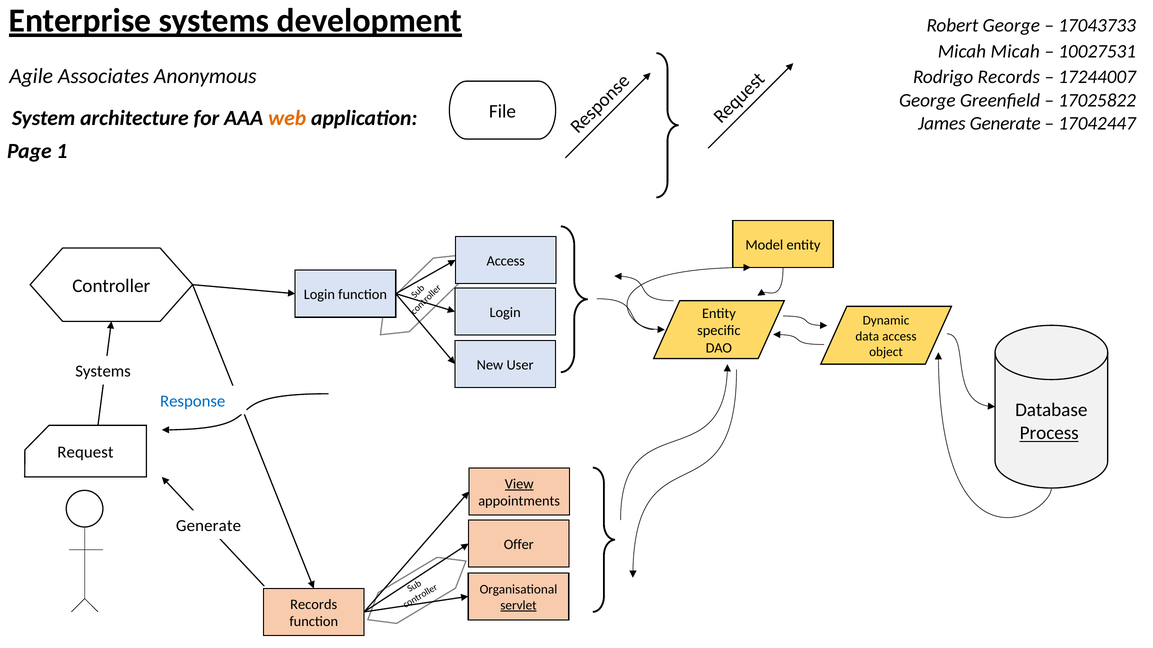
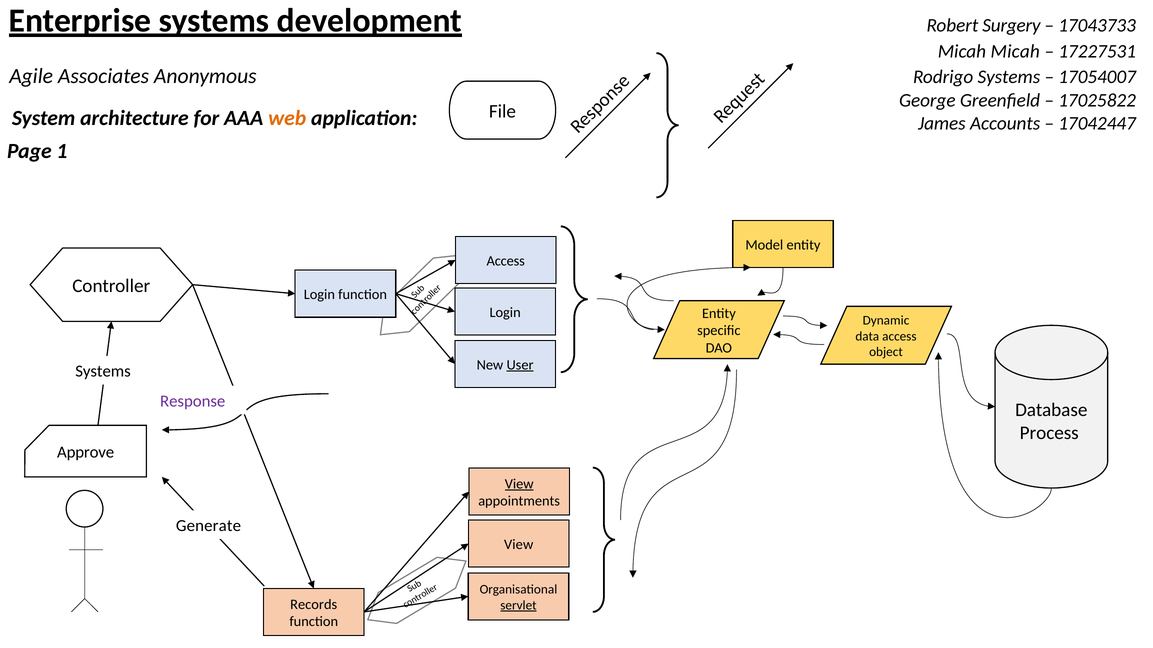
Robert George: George -> Surgery
10027531: 10027531 -> 17227531
Rodrigo Records: Records -> Systems
17244007: 17244007 -> 17054007
James Generate: Generate -> Accounts
User underline: none -> present
Response colour: blue -> purple
Process underline: present -> none
Request: Request -> Approve
Offer at (519, 545): Offer -> View
